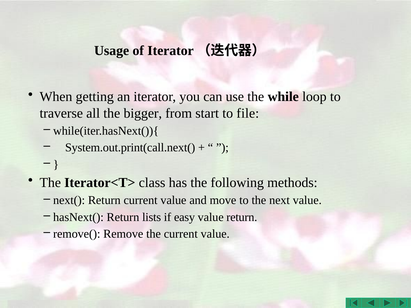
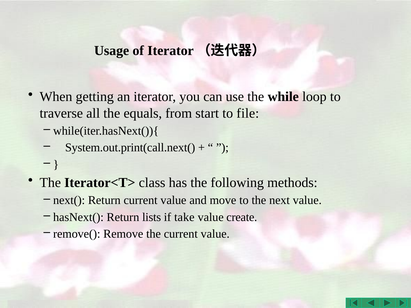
bigger: bigger -> equals
easy: easy -> take
value return: return -> create
